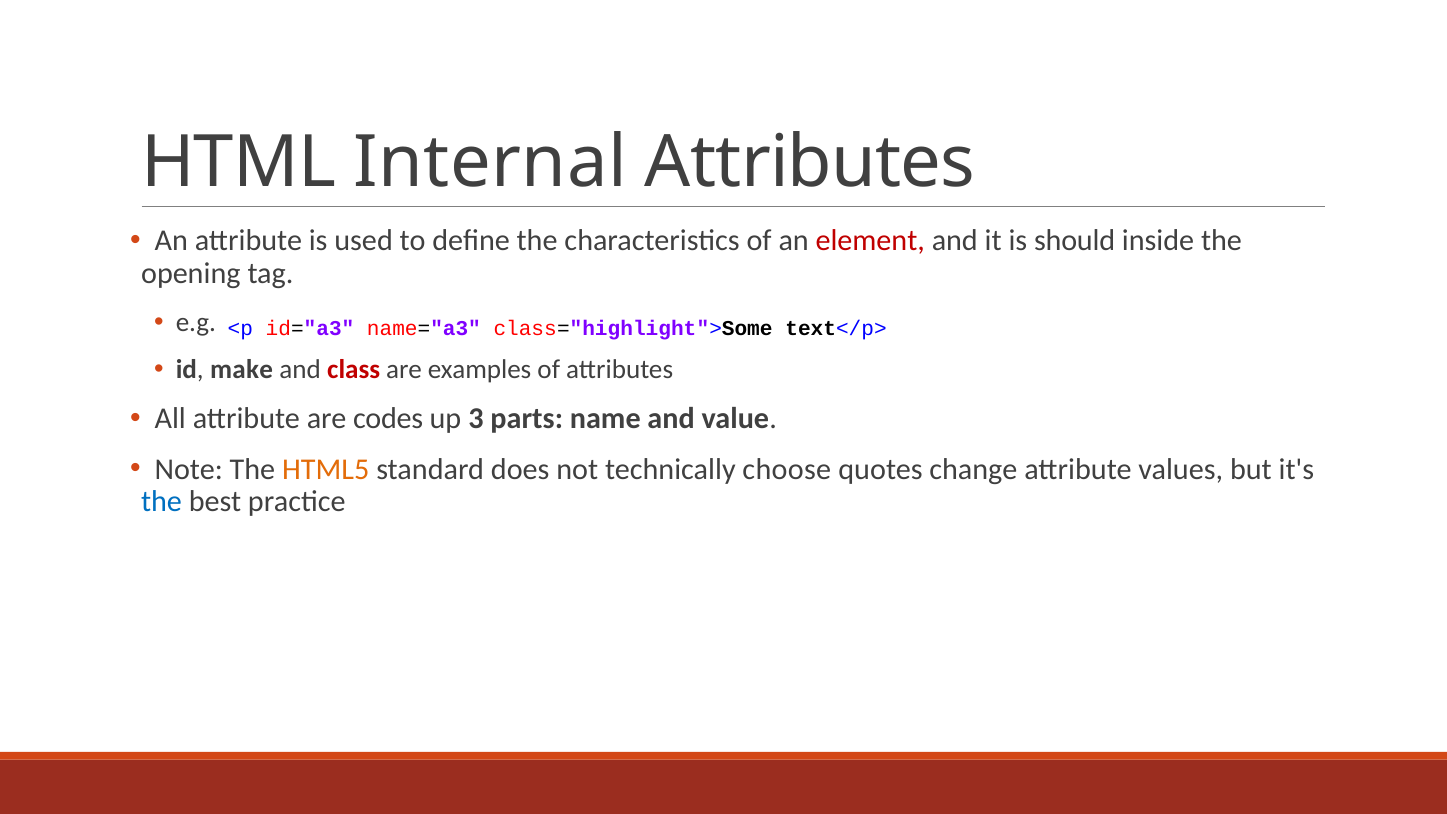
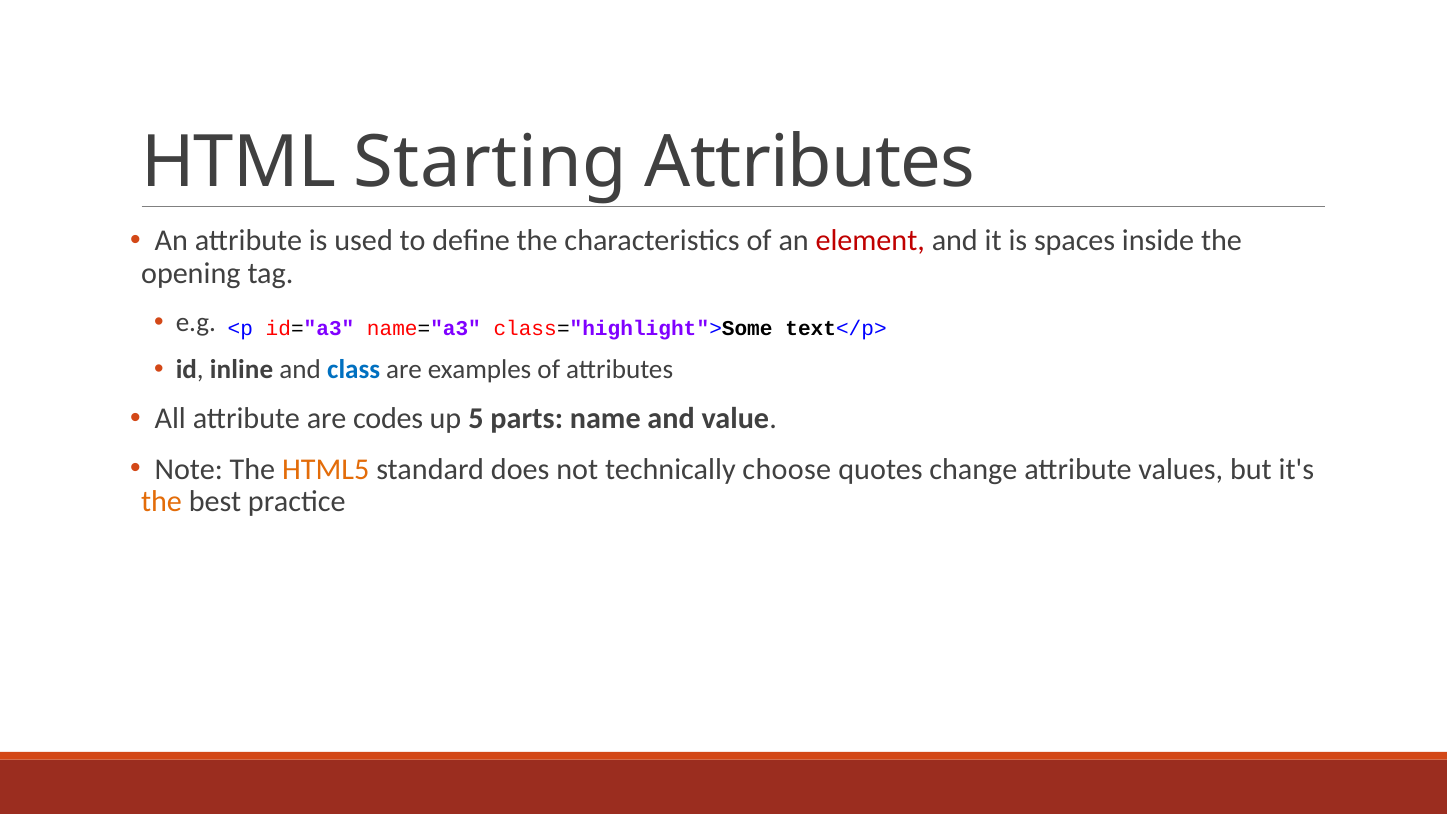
Internal: Internal -> Starting
should: should -> spaces
make: make -> inline
class colour: red -> blue
3: 3 -> 5
the at (162, 502) colour: blue -> orange
